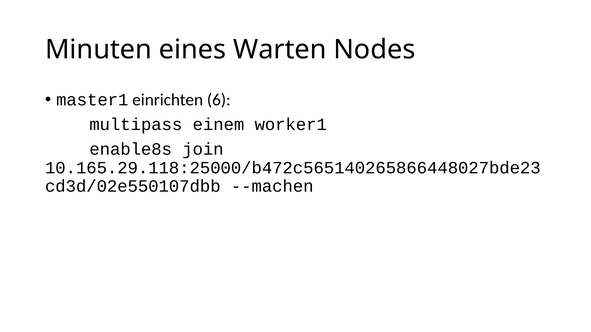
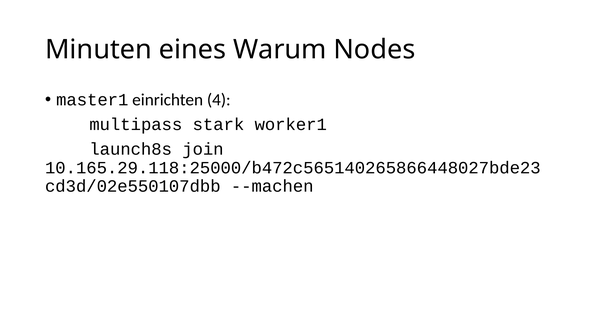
Warten: Warten -> Warum
6: 6 -> 4
einem: einem -> stark
enable8s: enable8s -> launch8s
